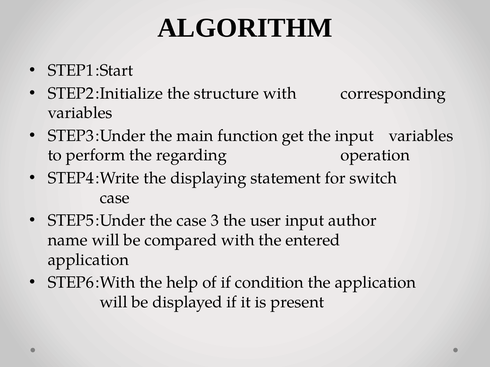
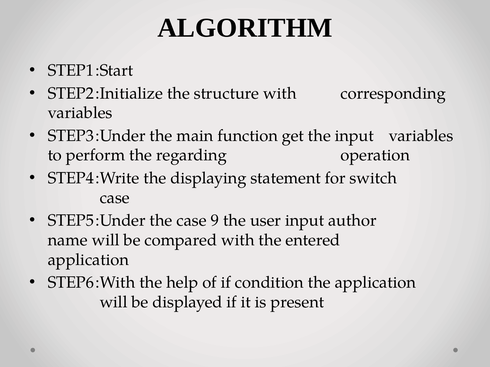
3: 3 -> 9
